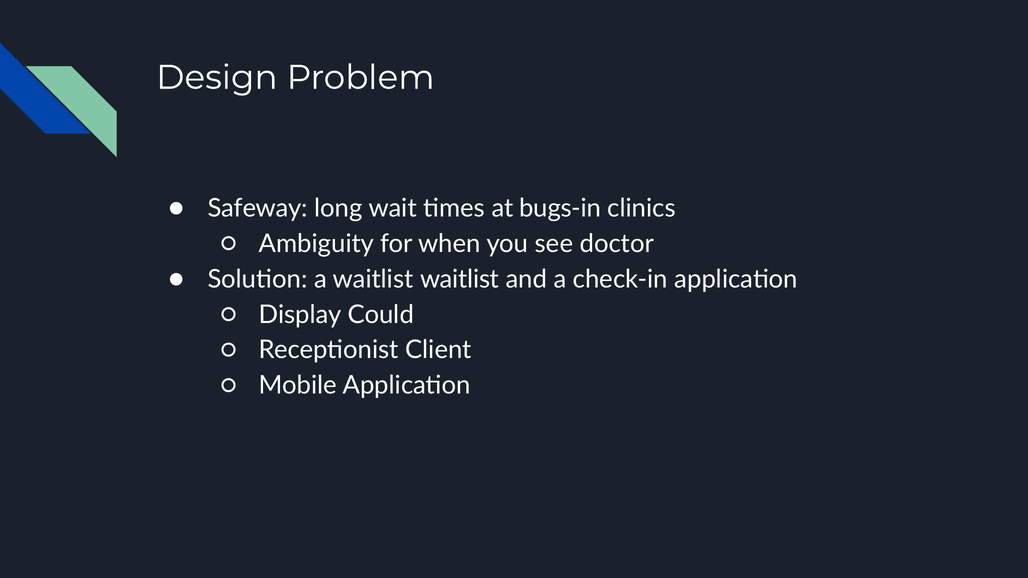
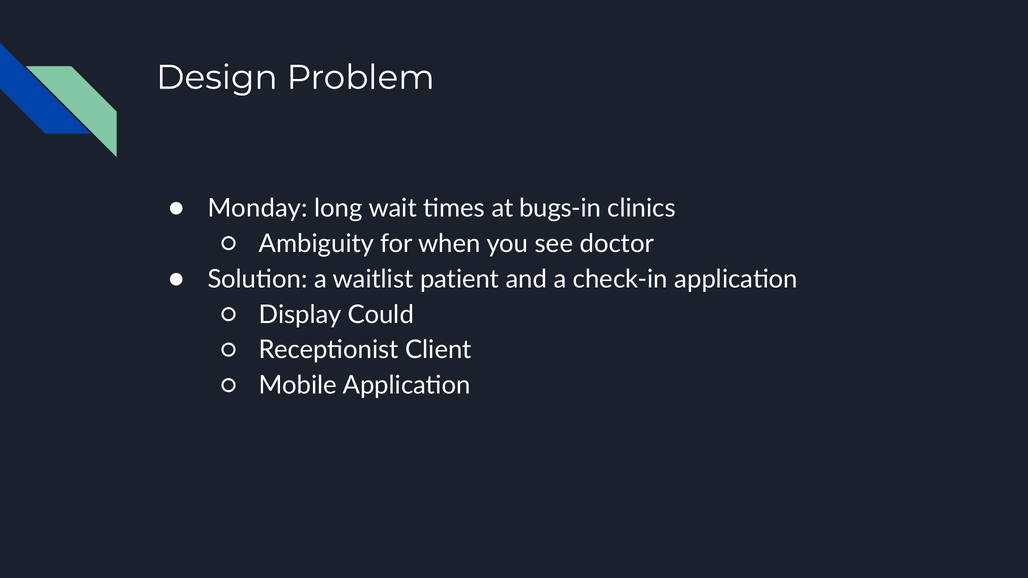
Safeway: Safeway -> Monday
waitlist waitlist: waitlist -> patient
